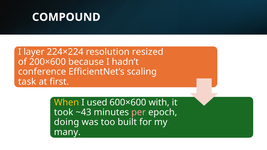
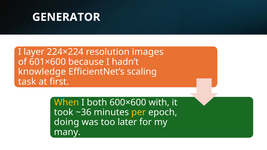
COMPOUND: COMPOUND -> GENERATOR
resized: resized -> images
200×600: 200×600 -> 601×600
conference: conference -> knowledge
used: used -> both
~43: ~43 -> ~36
per colour: pink -> yellow
built: built -> later
